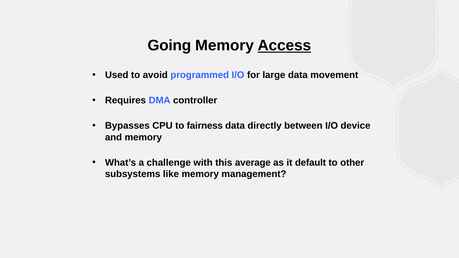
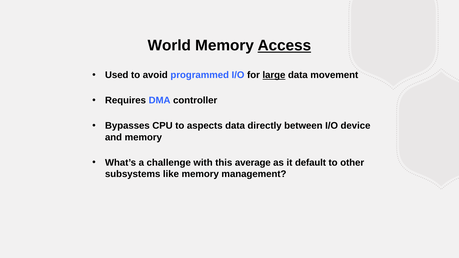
Going: Going -> World
large underline: none -> present
fairness: fairness -> aspects
